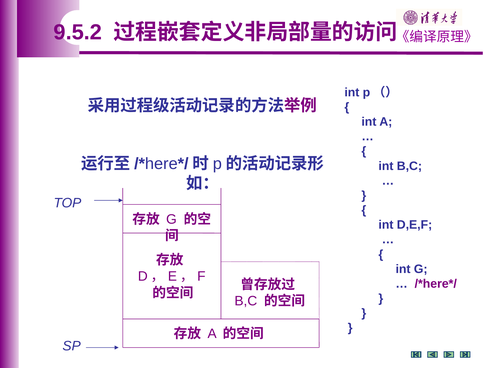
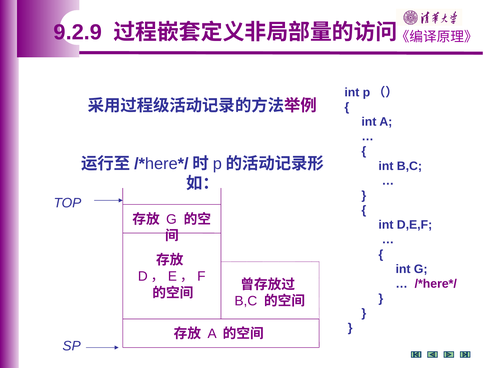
9.5.2: 9.5.2 -> 9.2.9
